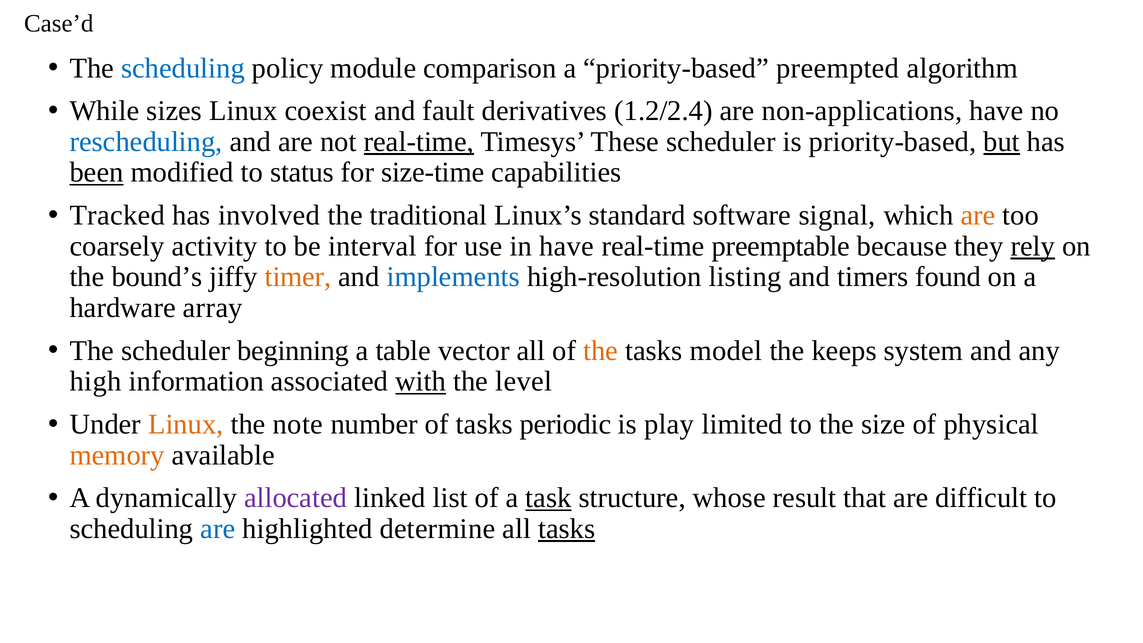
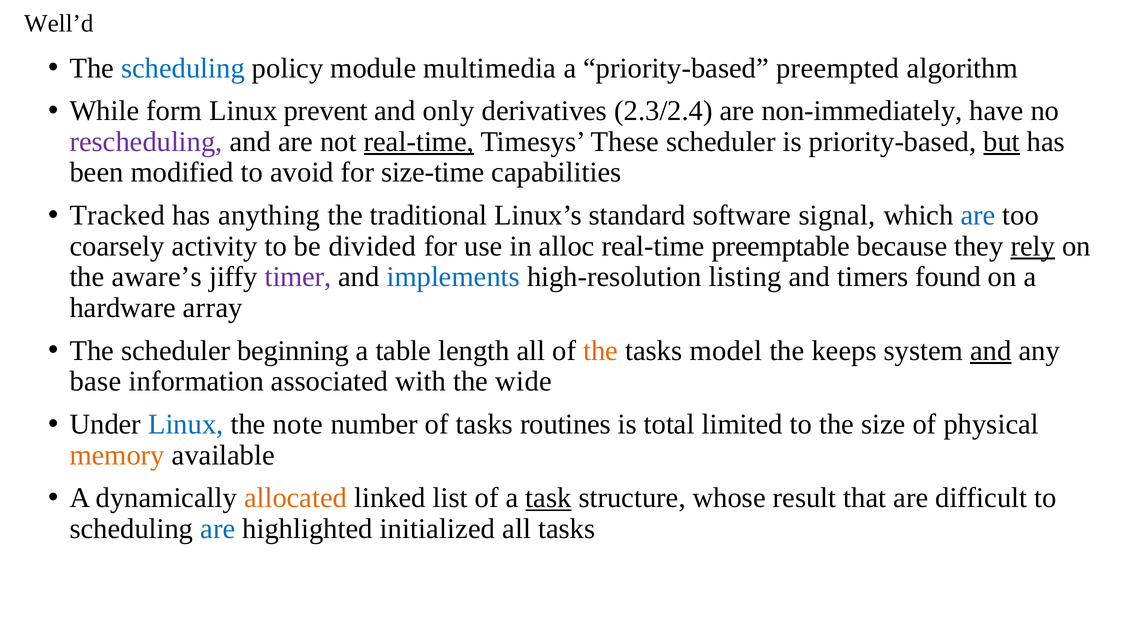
Case’d: Case’d -> Well’d
comparison: comparison -> multimedia
sizes: sizes -> form
coexist: coexist -> prevent
fault: fault -> only
1.2/2.4: 1.2/2.4 -> 2.3/2.4
non-applications: non-applications -> non-immediately
rescheduling colour: blue -> purple
been underline: present -> none
status: status -> avoid
involved: involved -> anything
are at (978, 215) colour: orange -> blue
interval: interval -> divided
in have: have -> alloc
bound’s: bound’s -> aware’s
timer colour: orange -> purple
vector: vector -> length
and at (991, 351) underline: none -> present
high: high -> base
with underline: present -> none
level: level -> wide
Linux at (186, 424) colour: orange -> blue
periodic: periodic -> routines
play: play -> total
allocated colour: purple -> orange
determine: determine -> initialized
tasks at (567, 529) underline: present -> none
